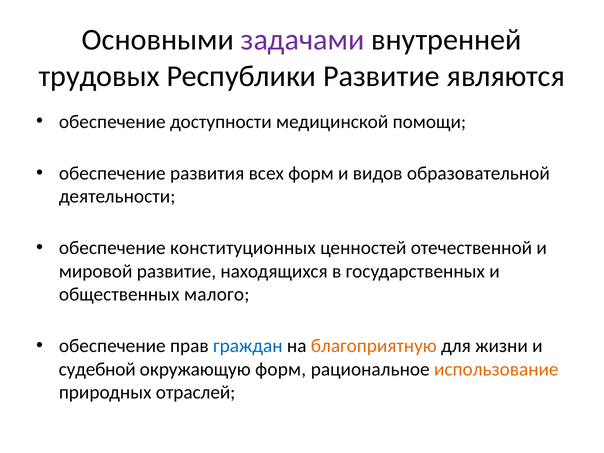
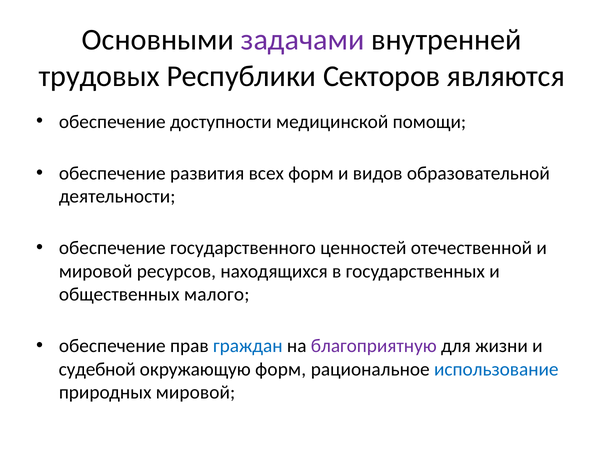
Республики Развитие: Развитие -> Секторов
конституционных: конституционных -> государственного
мировой развитие: развитие -> ресурсов
благоприятную colour: orange -> purple
использование colour: orange -> blue
природных отраслей: отраслей -> мировой
